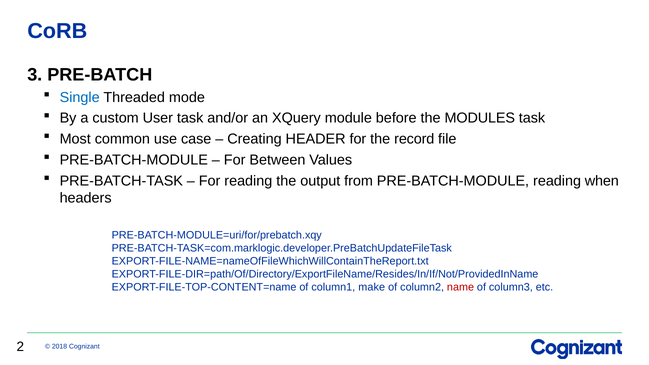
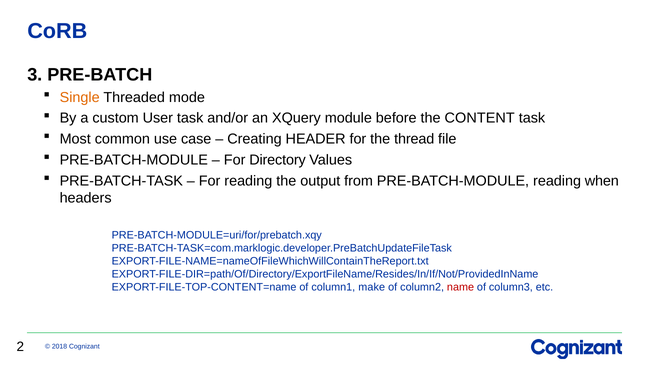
Single colour: blue -> orange
MODULES: MODULES -> CONTENT
record: record -> thread
Between: Between -> Directory
